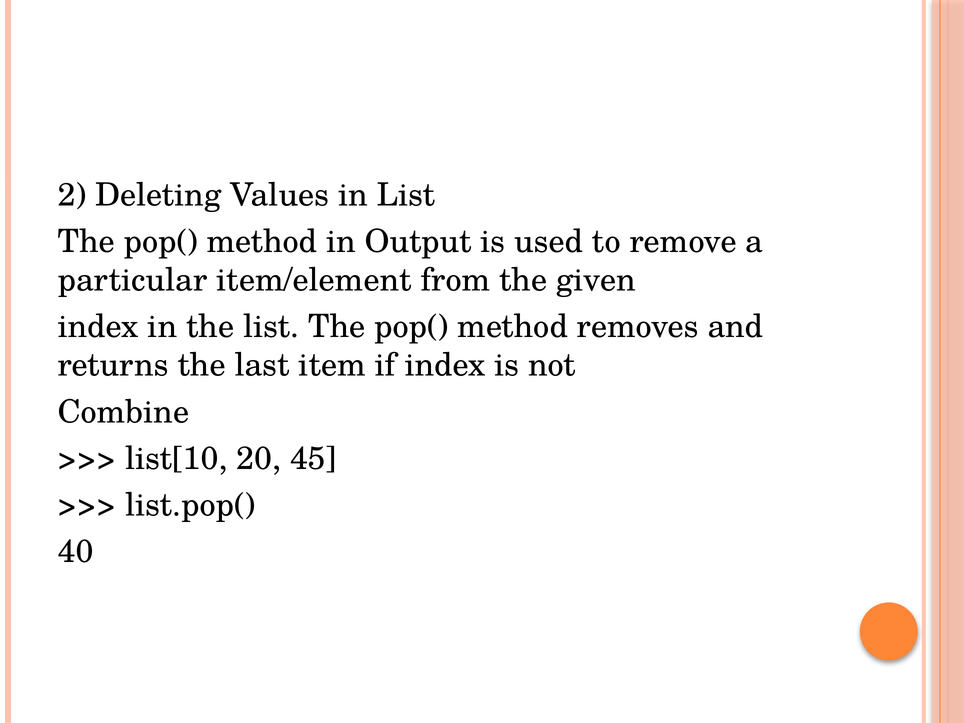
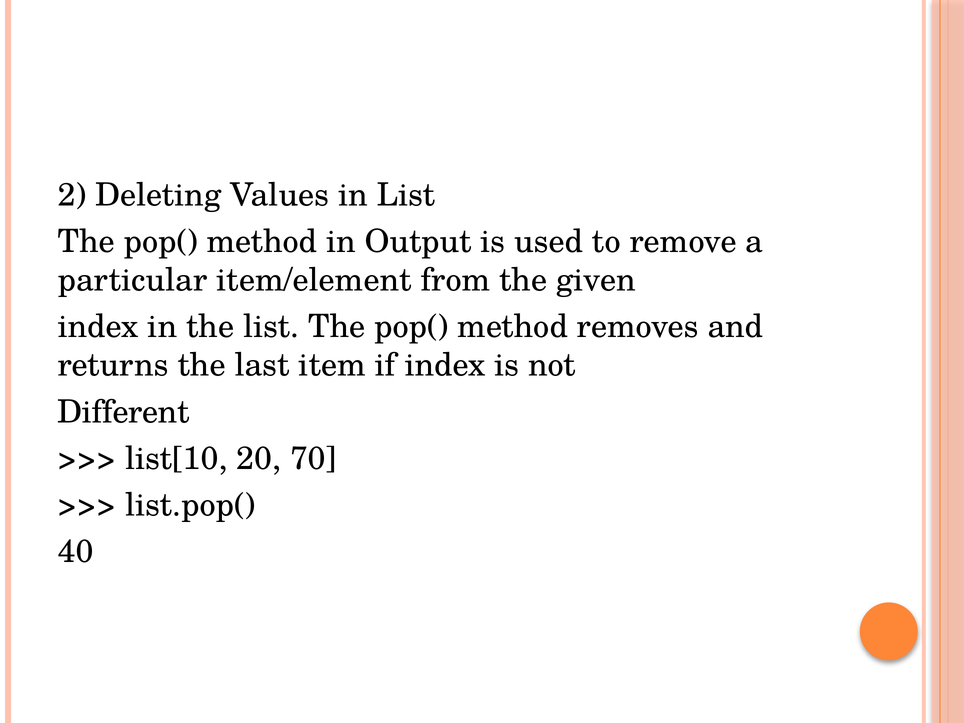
Combine: Combine -> Different
45: 45 -> 70
